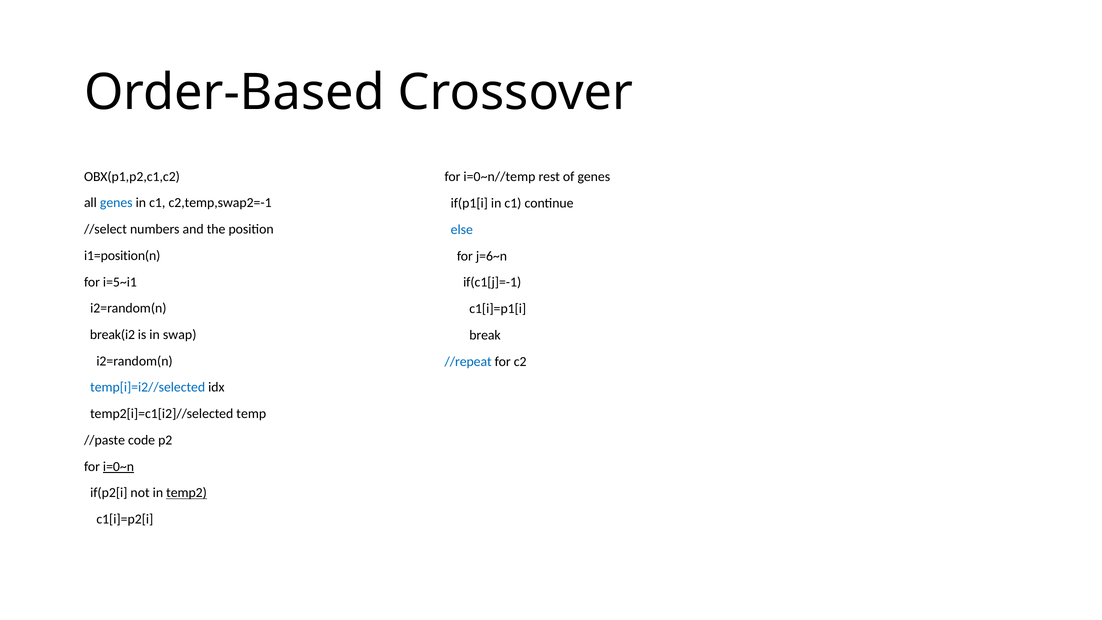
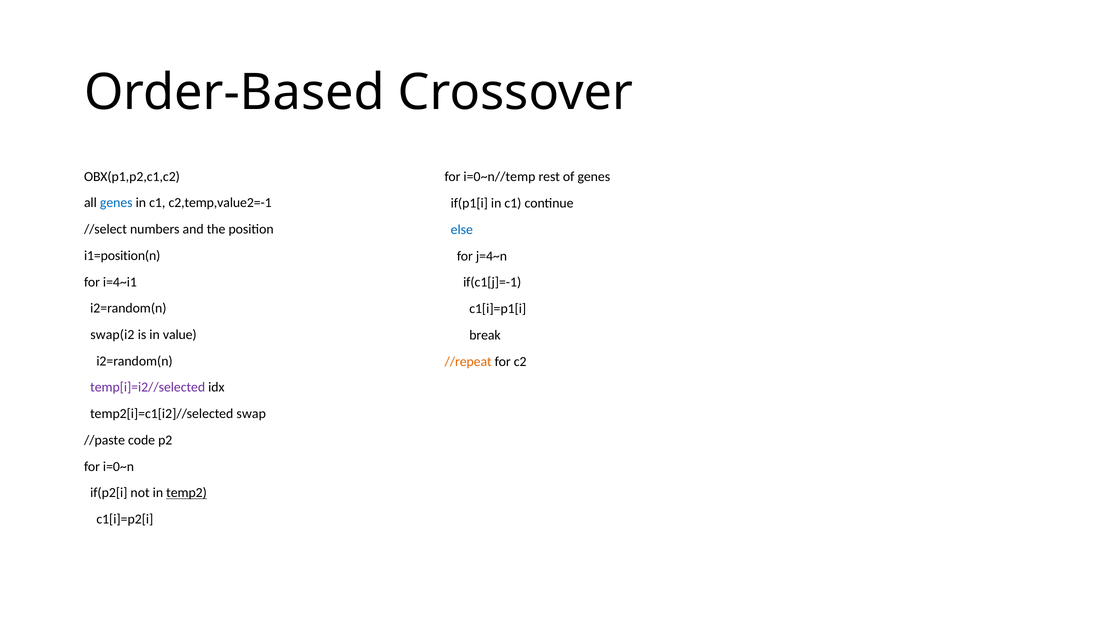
c2,temp,swap2=-1: c2,temp,swap2=-1 -> c2,temp,value2=-1
j=6~n: j=6~n -> j=4~n
i=5~i1: i=5~i1 -> i=4~i1
break(i2: break(i2 -> swap(i2
swap: swap -> value
//repeat colour: blue -> orange
temp[i]=i2//selected colour: blue -> purple
temp: temp -> swap
i=0~n underline: present -> none
